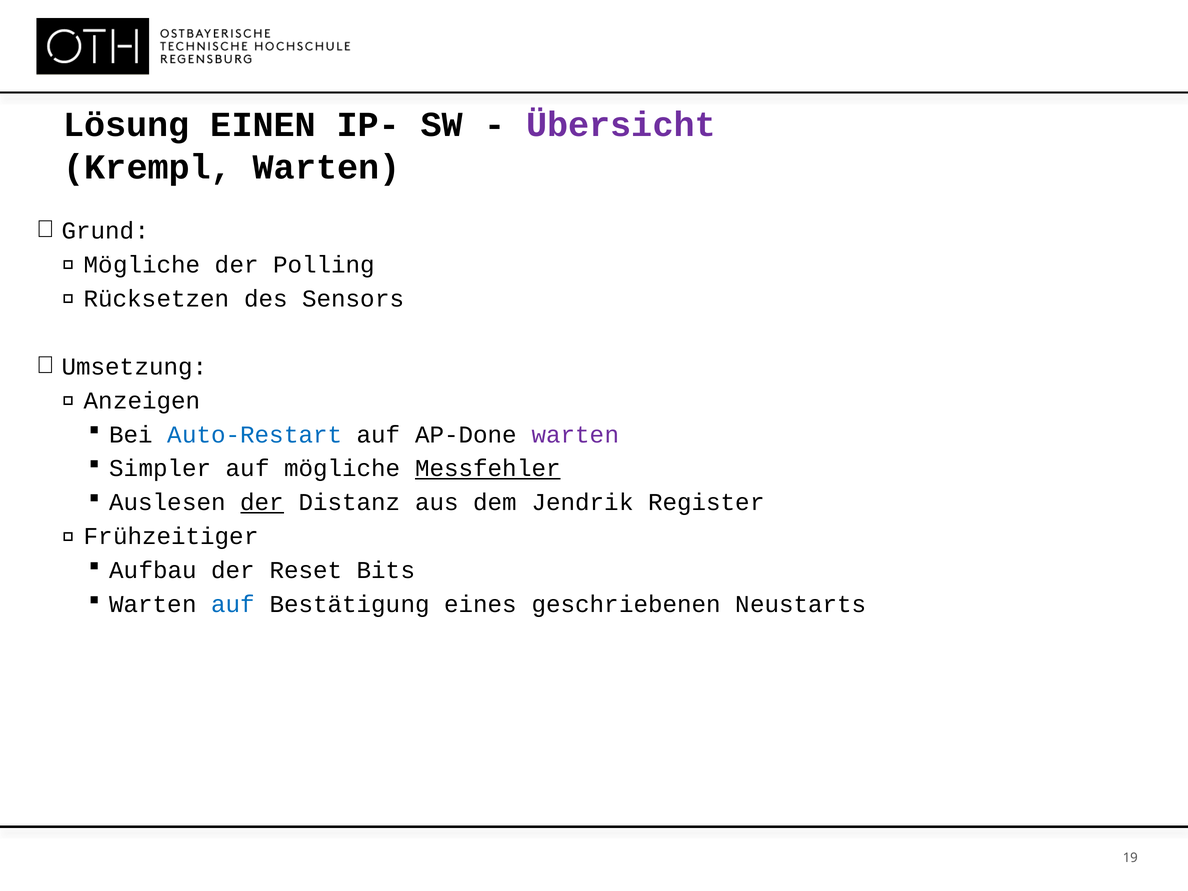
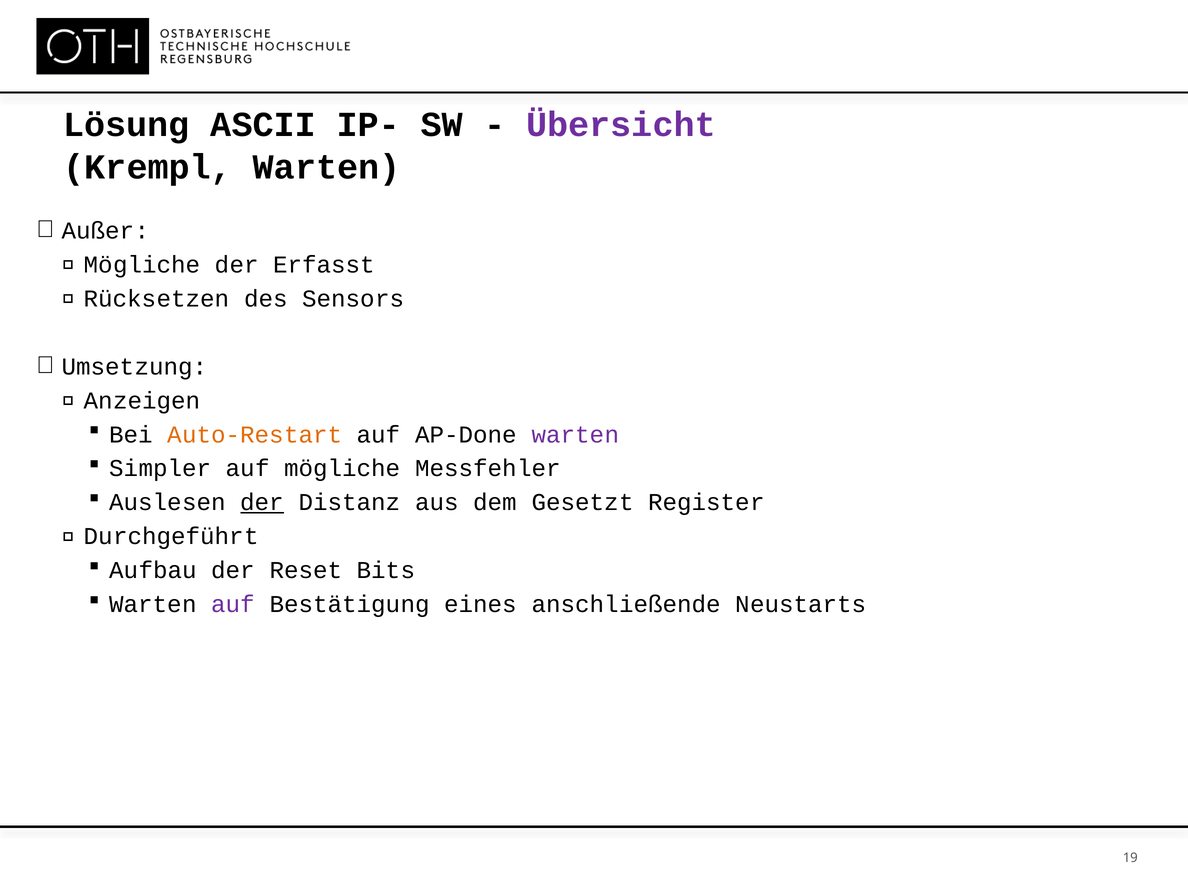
EINEN: EINEN -> ASCII
Grund: Grund -> Außer
Polling: Polling -> Erfasst
Auto-Restart colour: blue -> orange
Messfehler underline: present -> none
Jendrik: Jendrik -> Gesetzt
Frühzeitiger: Frühzeitiger -> Durchgeführt
auf at (233, 604) colour: blue -> purple
geschriebenen: geschriebenen -> anschließende
